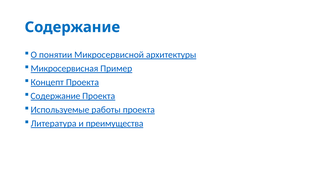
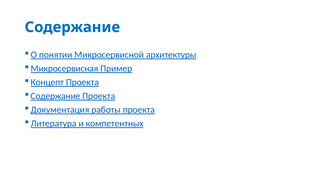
Используемые: Используемые -> Документация
преимущества: преимущества -> компетентных
